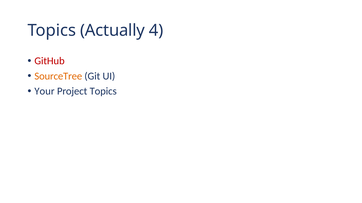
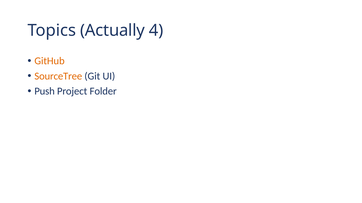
GitHub colour: red -> orange
Your: Your -> Push
Project Topics: Topics -> Folder
